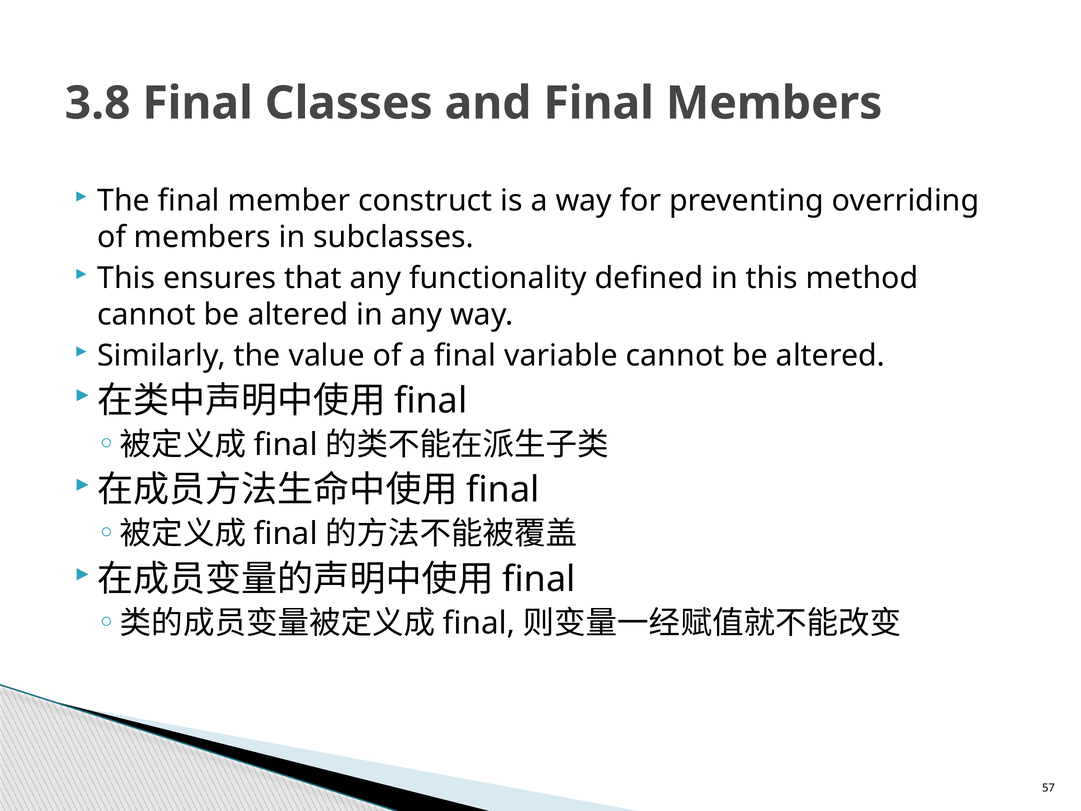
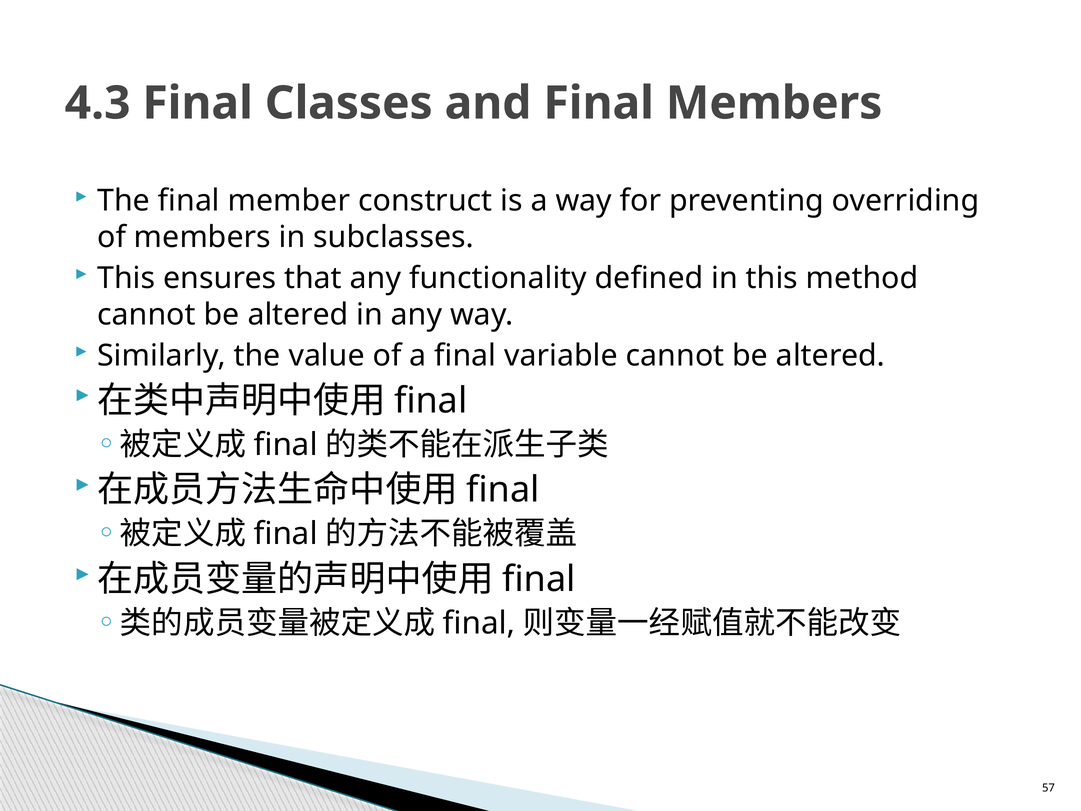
3.8: 3.8 -> 4.3
